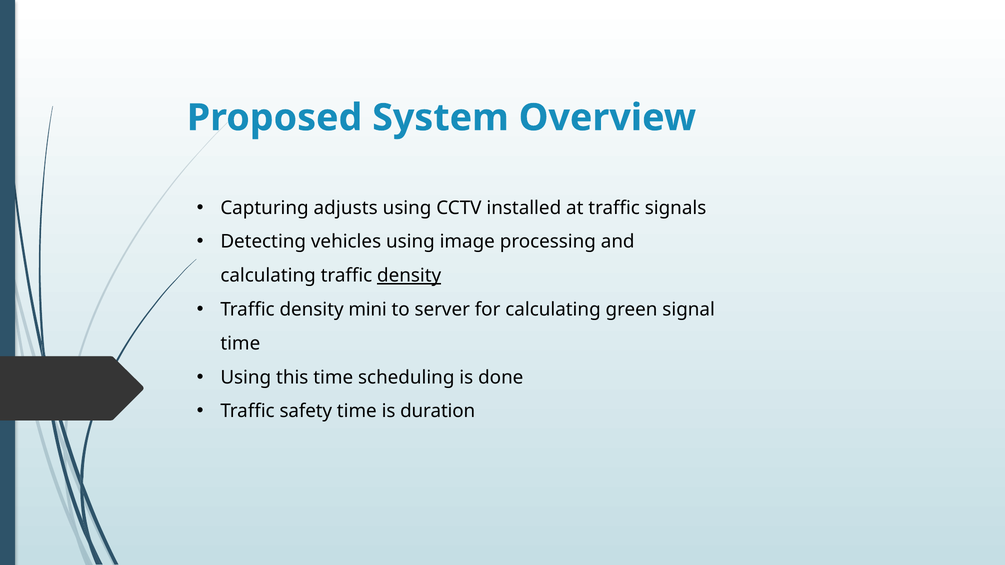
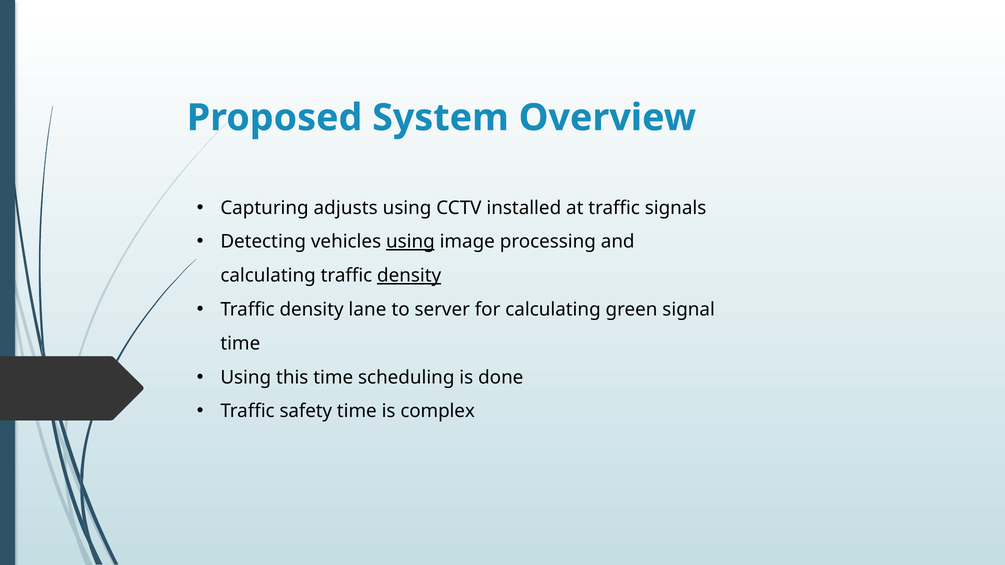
using at (410, 242) underline: none -> present
mini: mini -> lane
duration: duration -> complex
